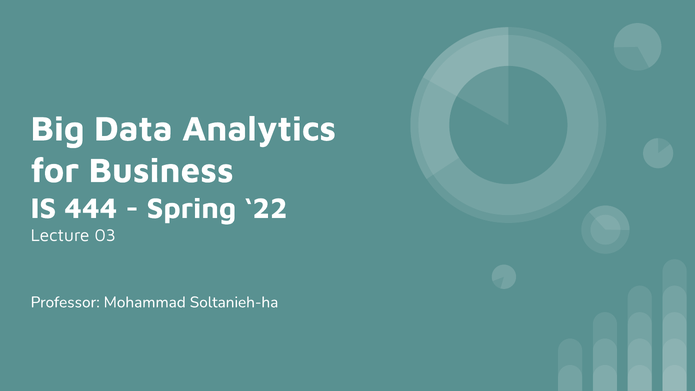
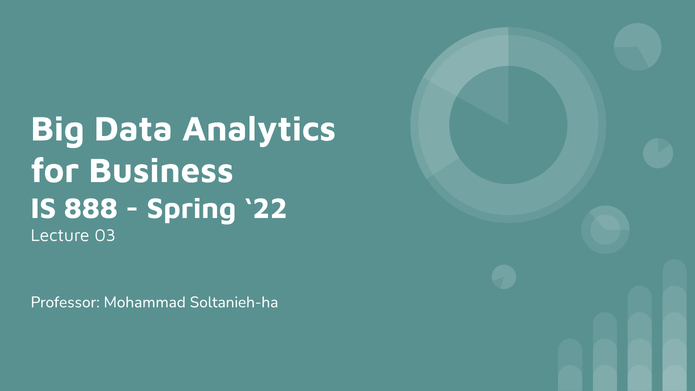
444: 444 -> 888
